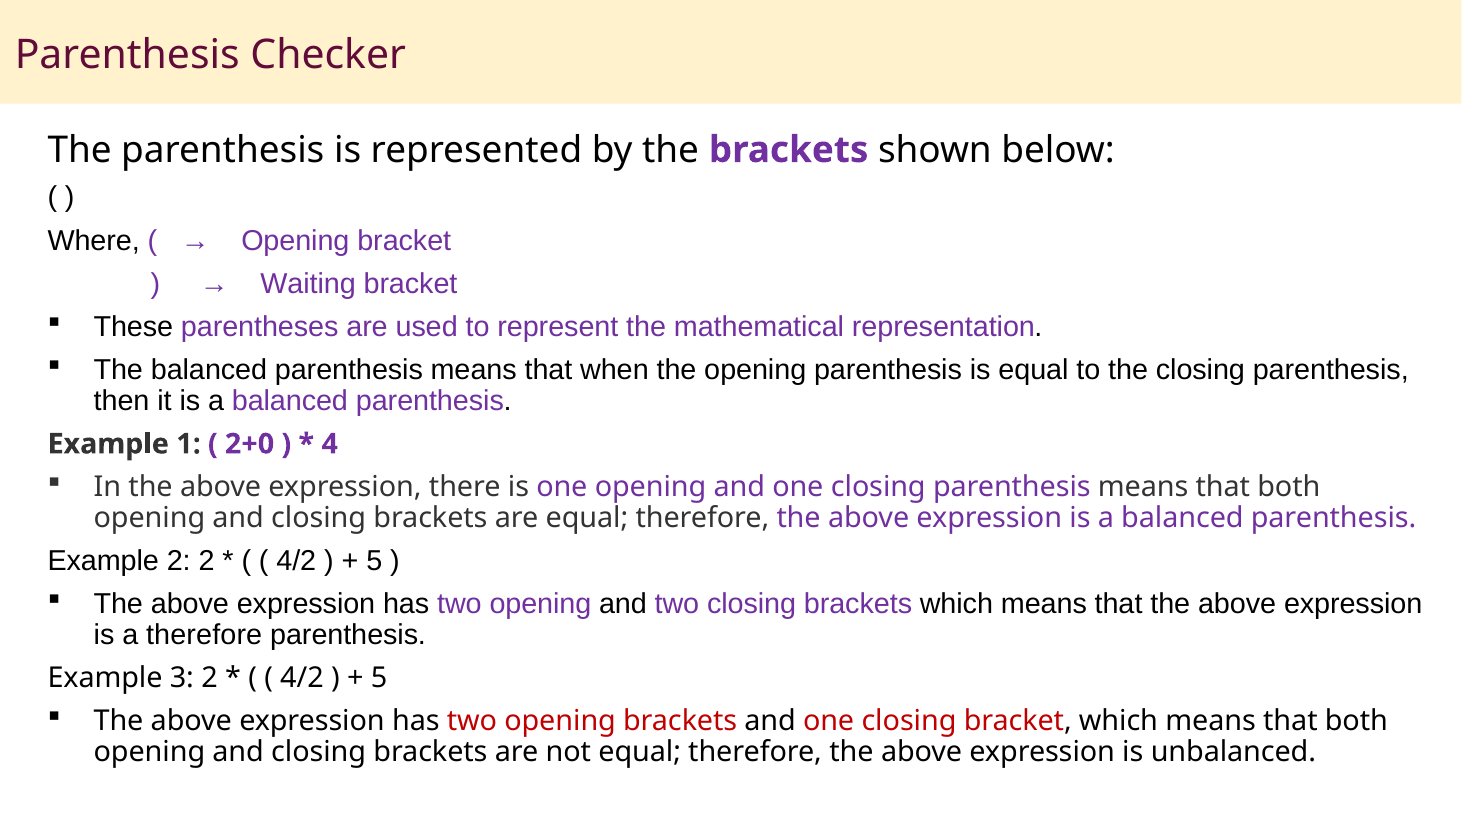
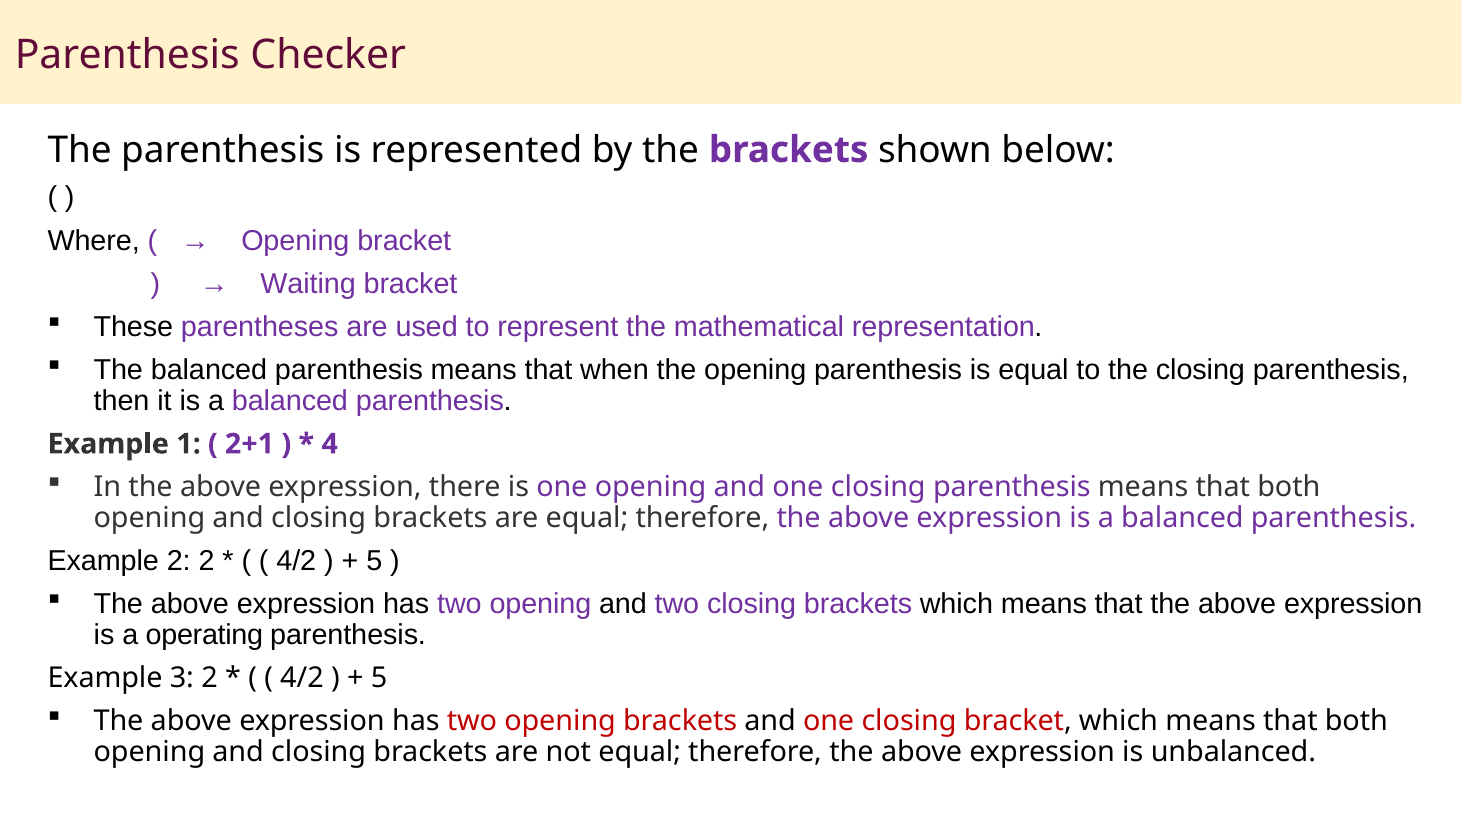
2+0: 2+0 -> 2+1
a therefore: therefore -> operating
